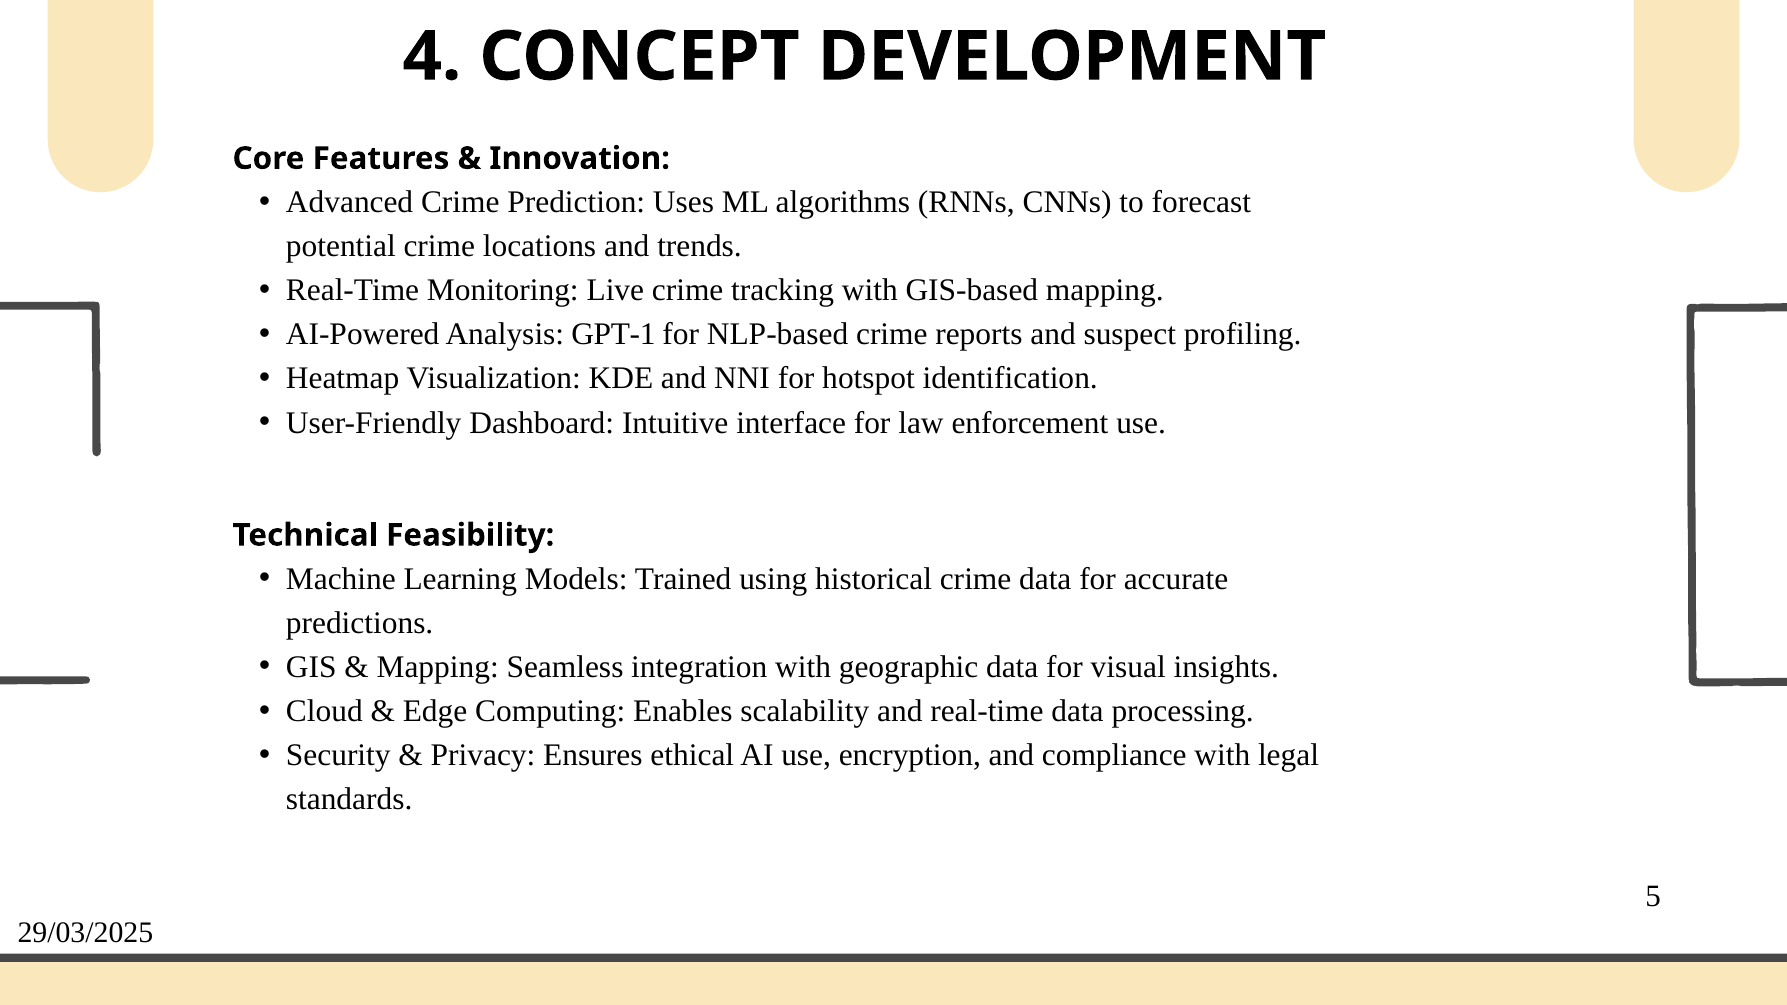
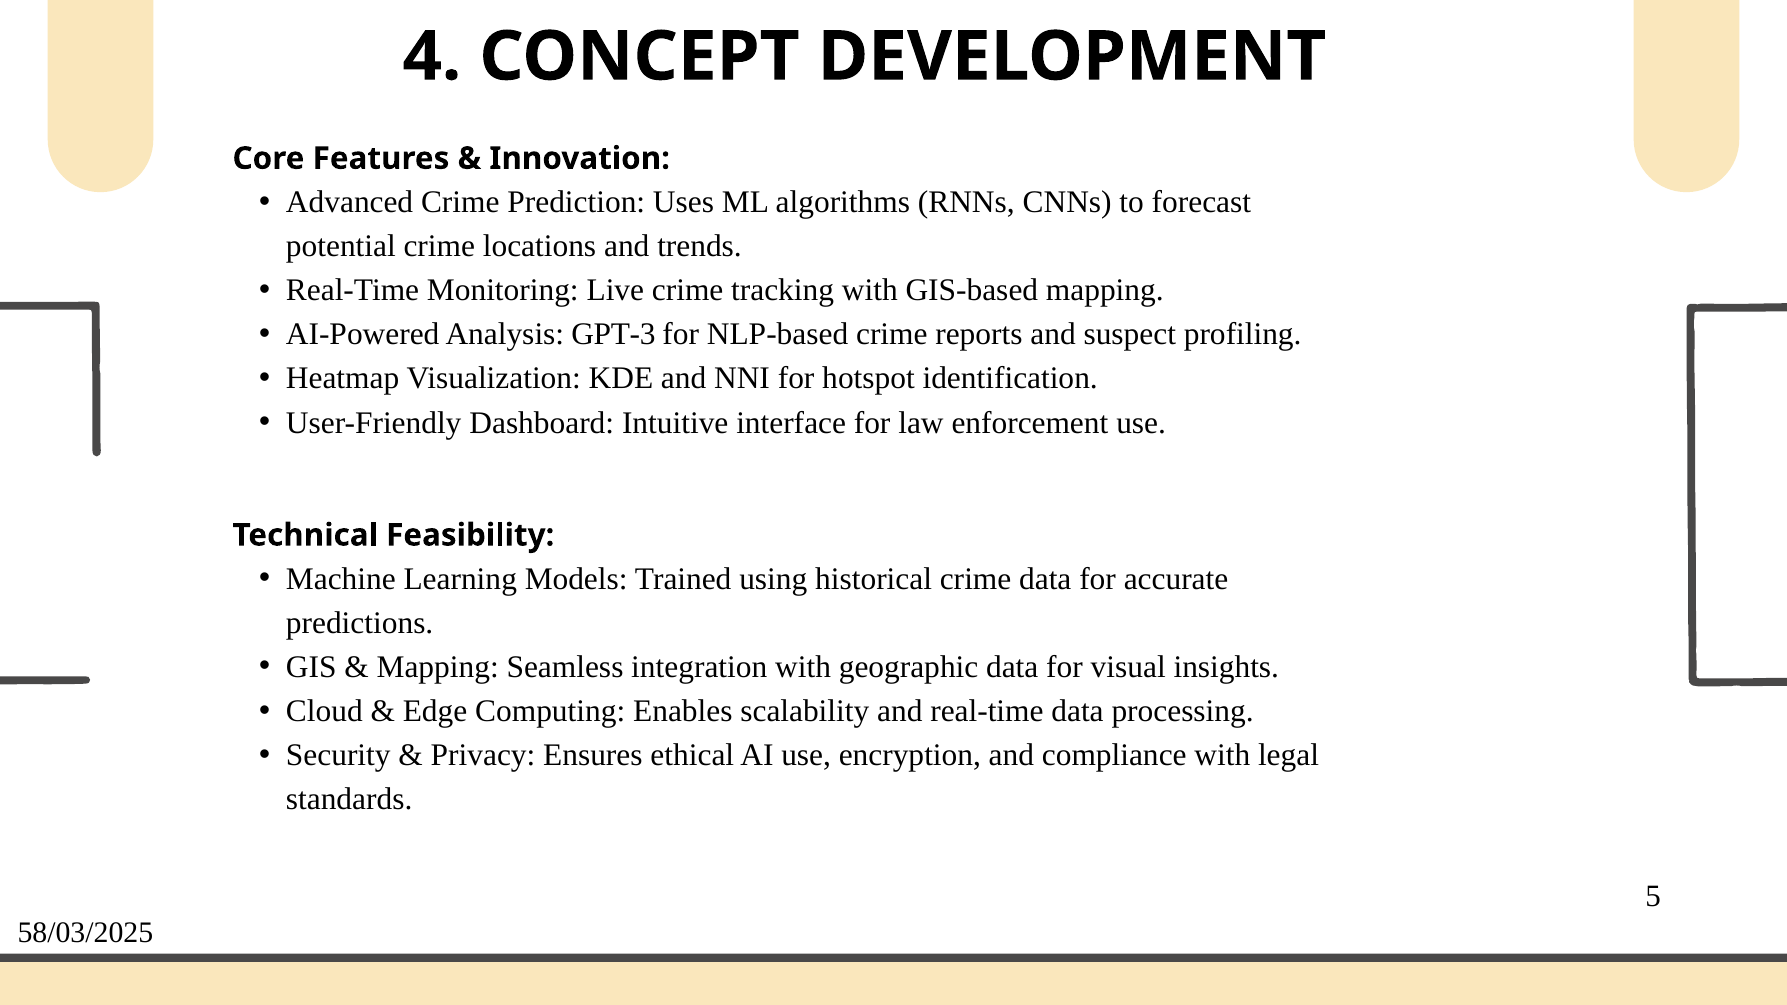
GPT-1: GPT-1 -> GPT-3
29/03/2025: 29/03/2025 -> 58/03/2025
